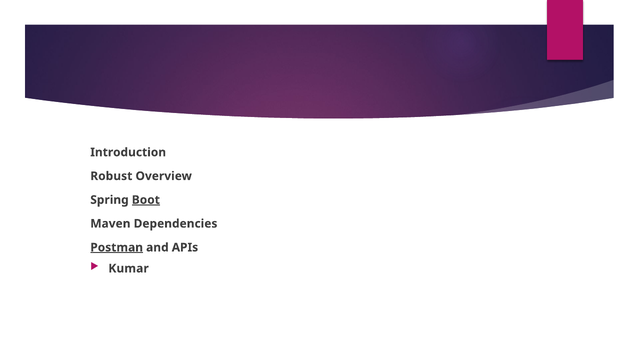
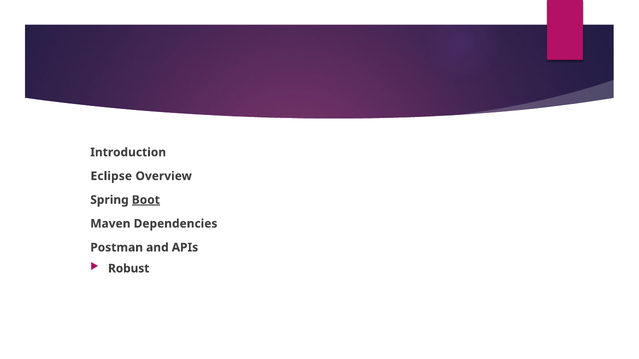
Robust: Robust -> Eclipse
Postman underline: present -> none
Kumar: Kumar -> Robust
